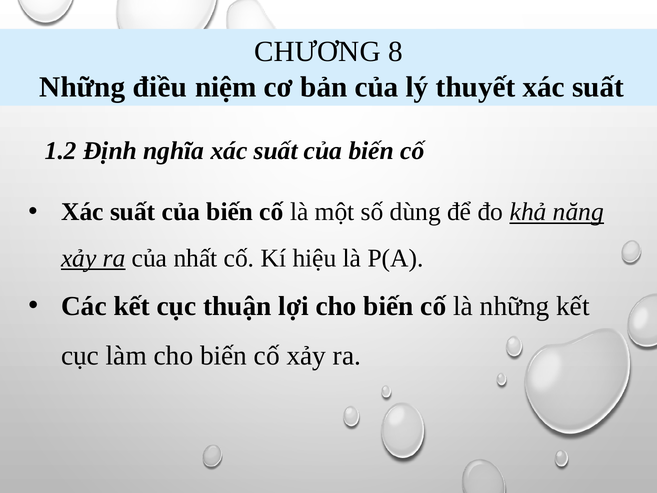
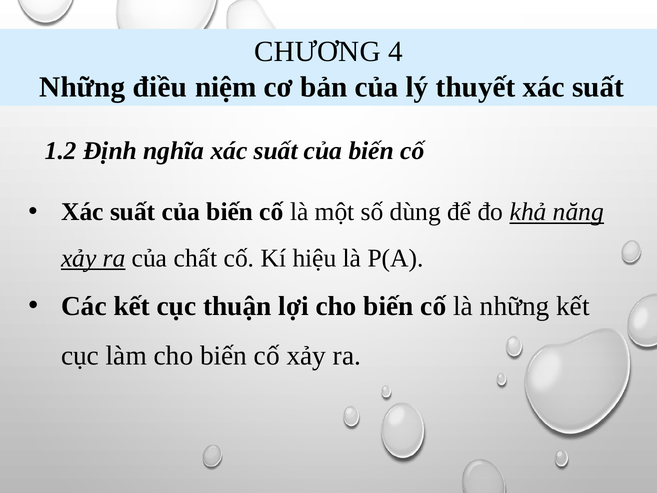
8: 8 -> 4
nhất: nhất -> chất
